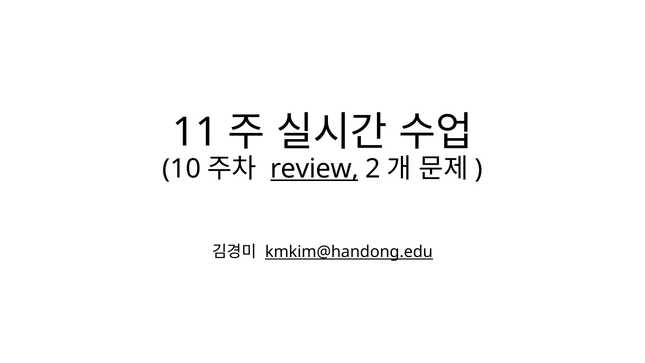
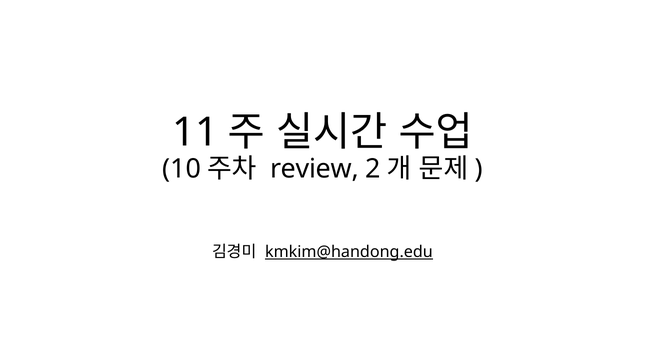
review underline: present -> none
